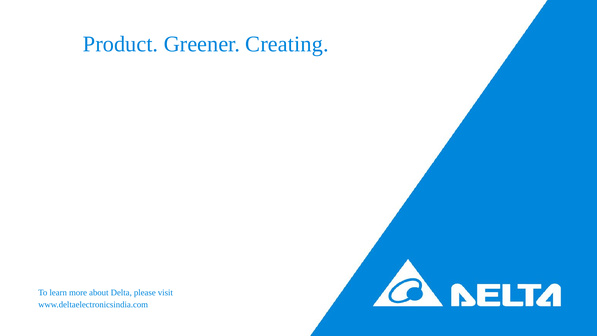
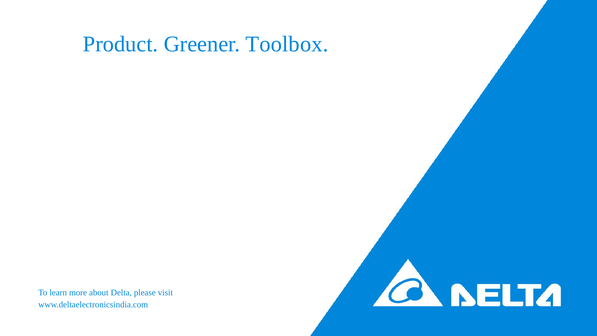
Creating: Creating -> Toolbox
